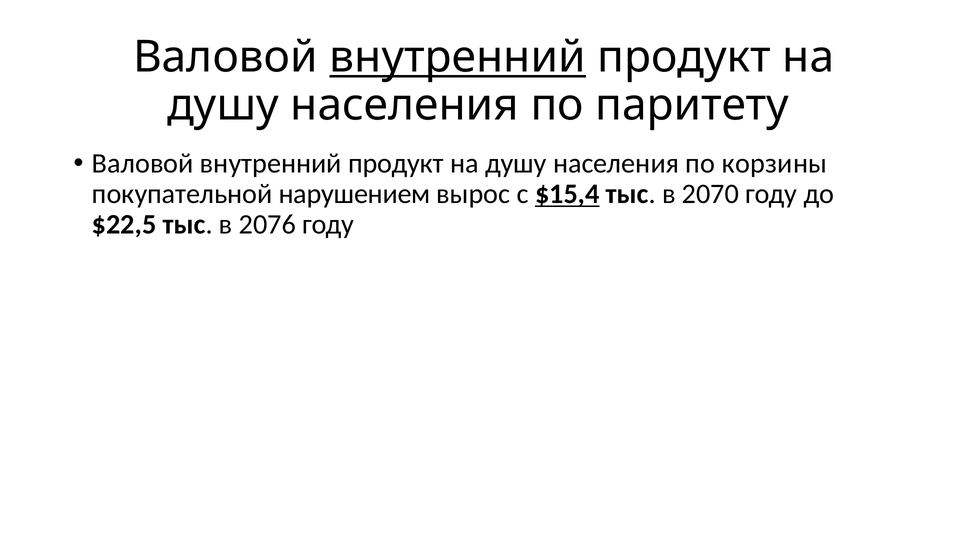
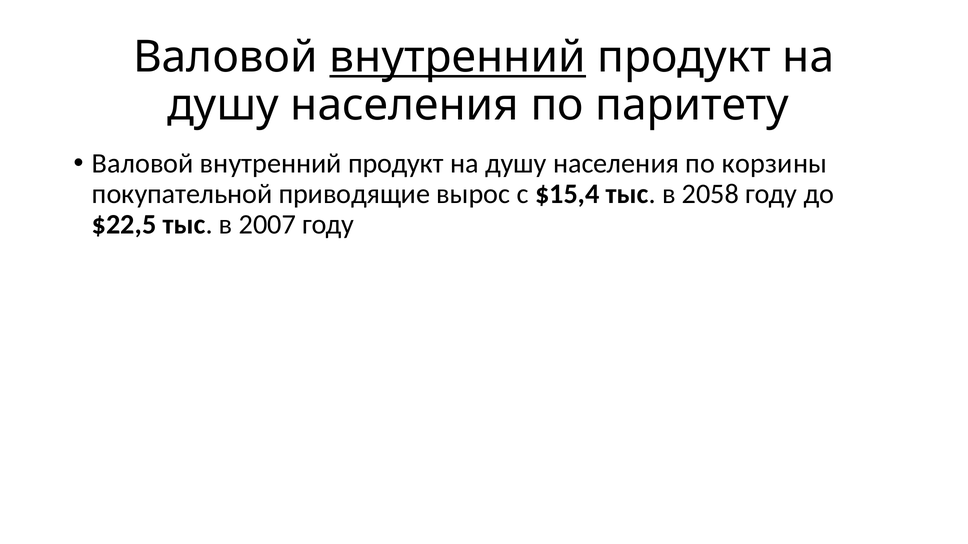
нарушением: нарушением -> приводящие
$15,4 underline: present -> none
2070: 2070 -> 2058
2076: 2076 -> 2007
